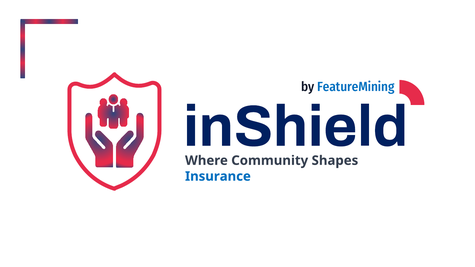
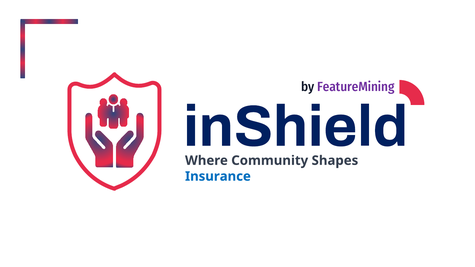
FeatureMining colour: blue -> purple
